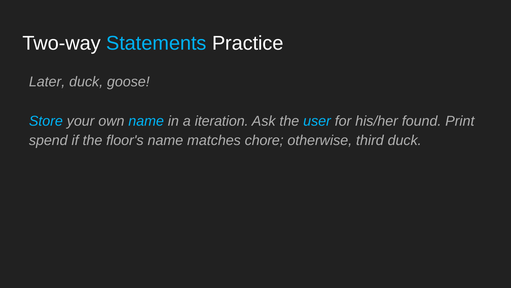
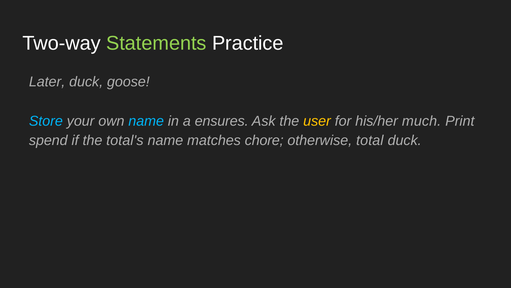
Statements colour: light blue -> light green
iteration: iteration -> ensures
user colour: light blue -> yellow
found: found -> much
floor's: floor's -> total's
third: third -> total
